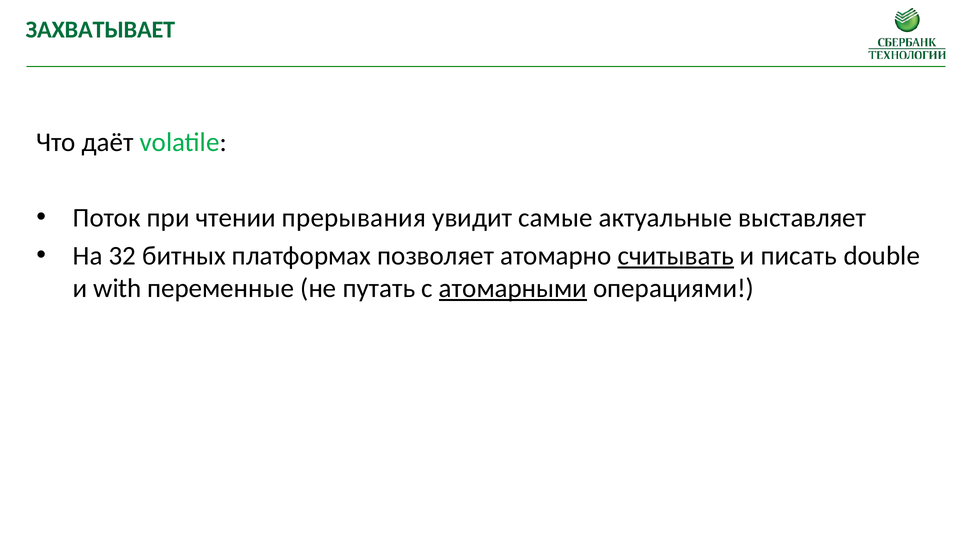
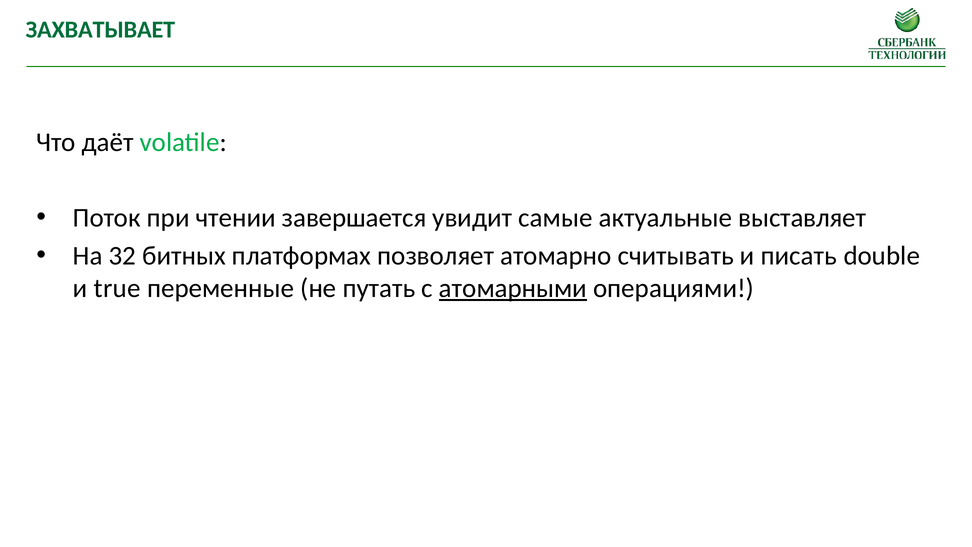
прерывания: прерывания -> завершается
считывать underline: present -> none
with: with -> true
